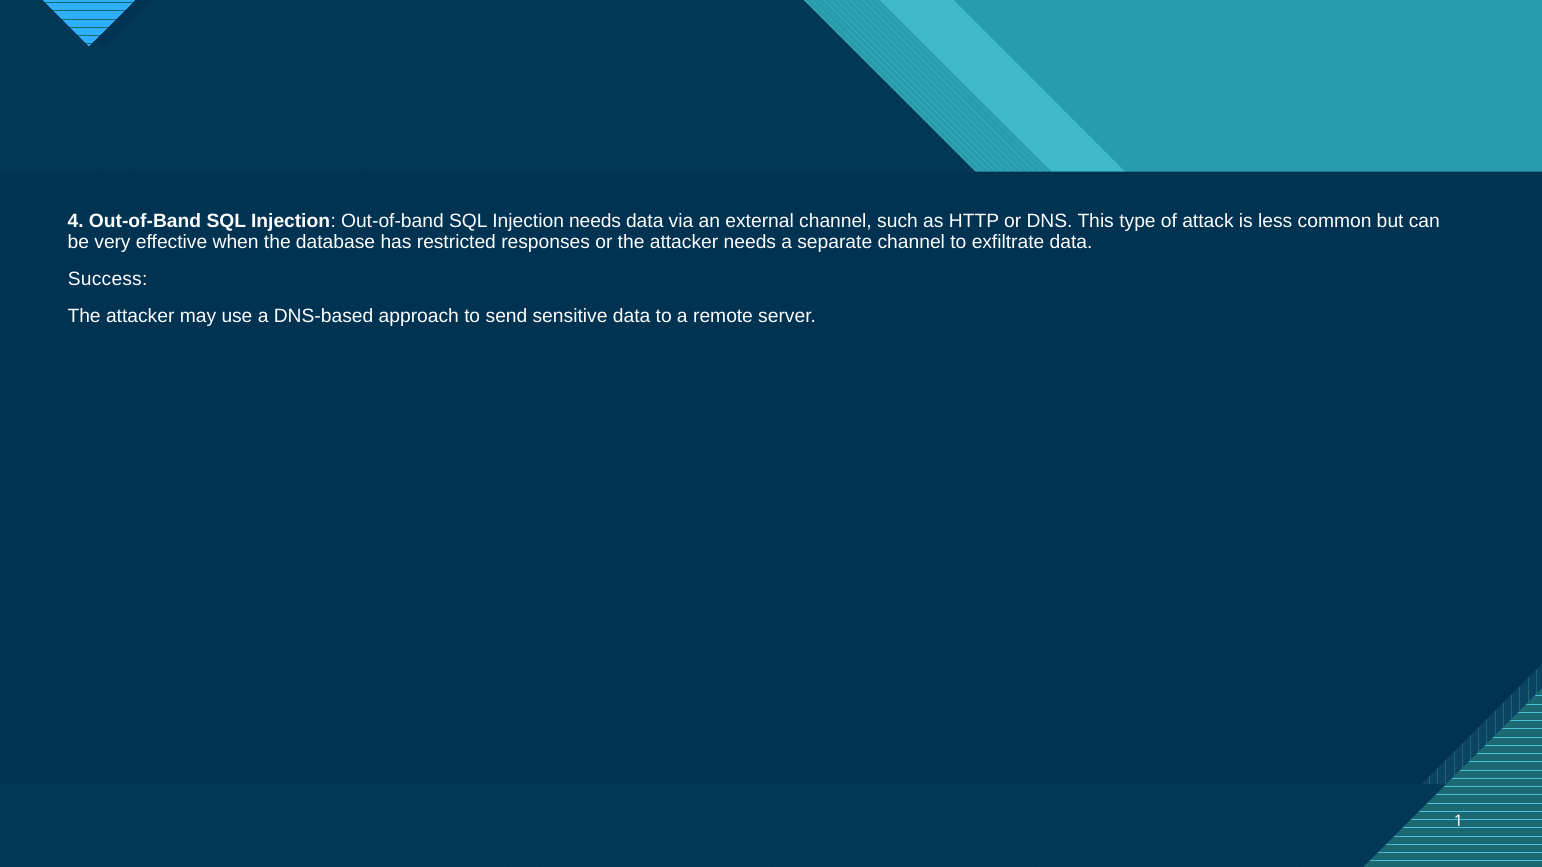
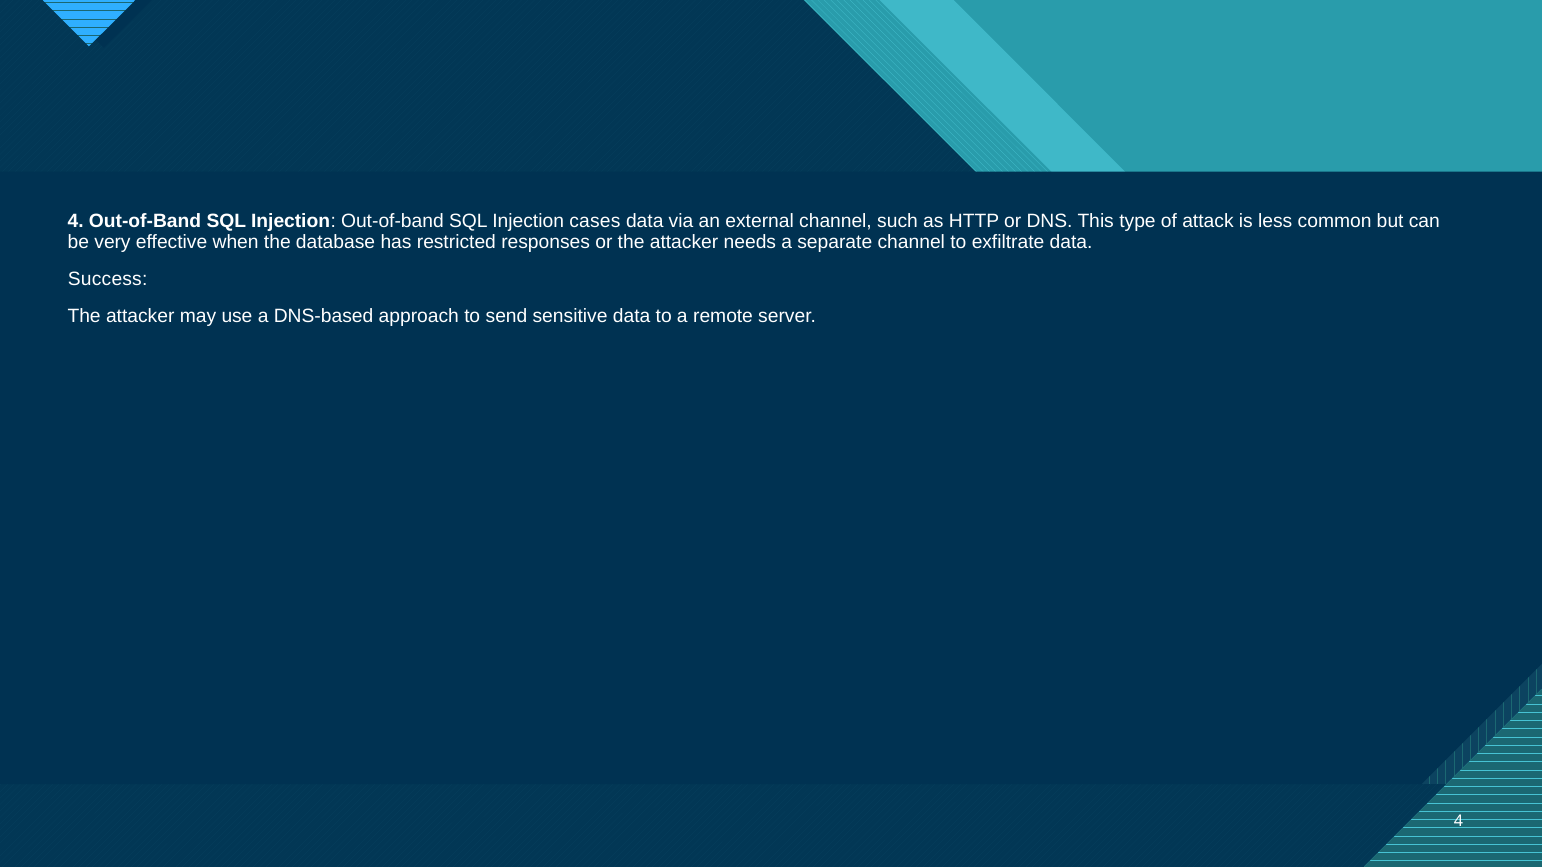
Injection needs: needs -> cases
1 at (1458, 822): 1 -> 4
